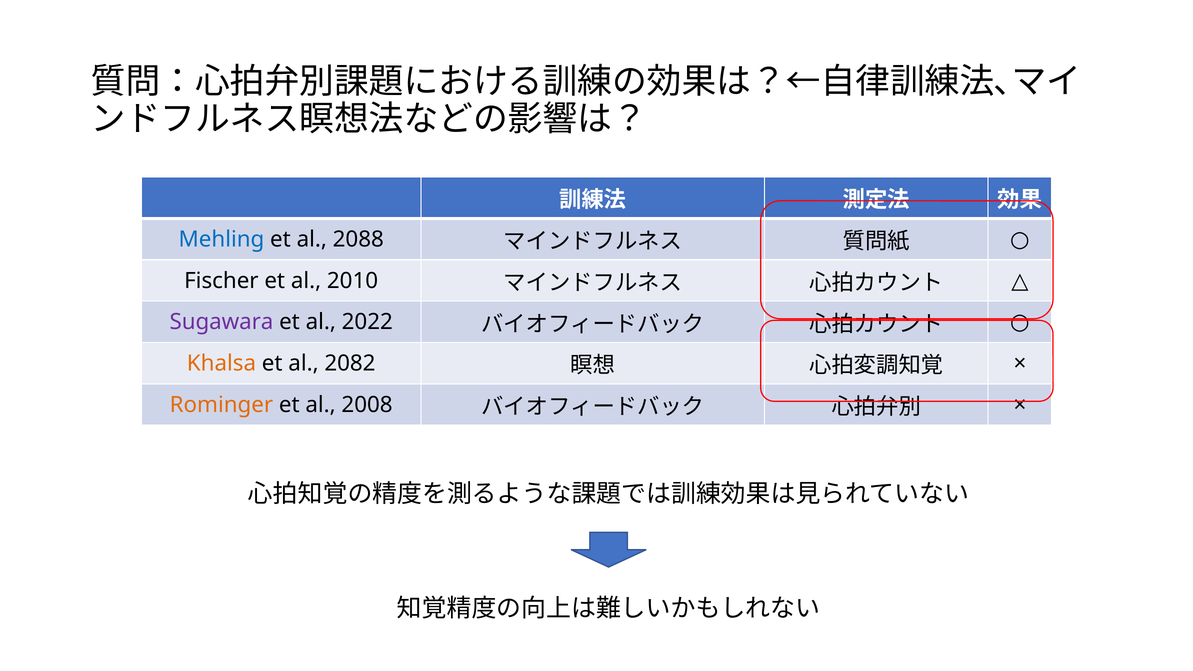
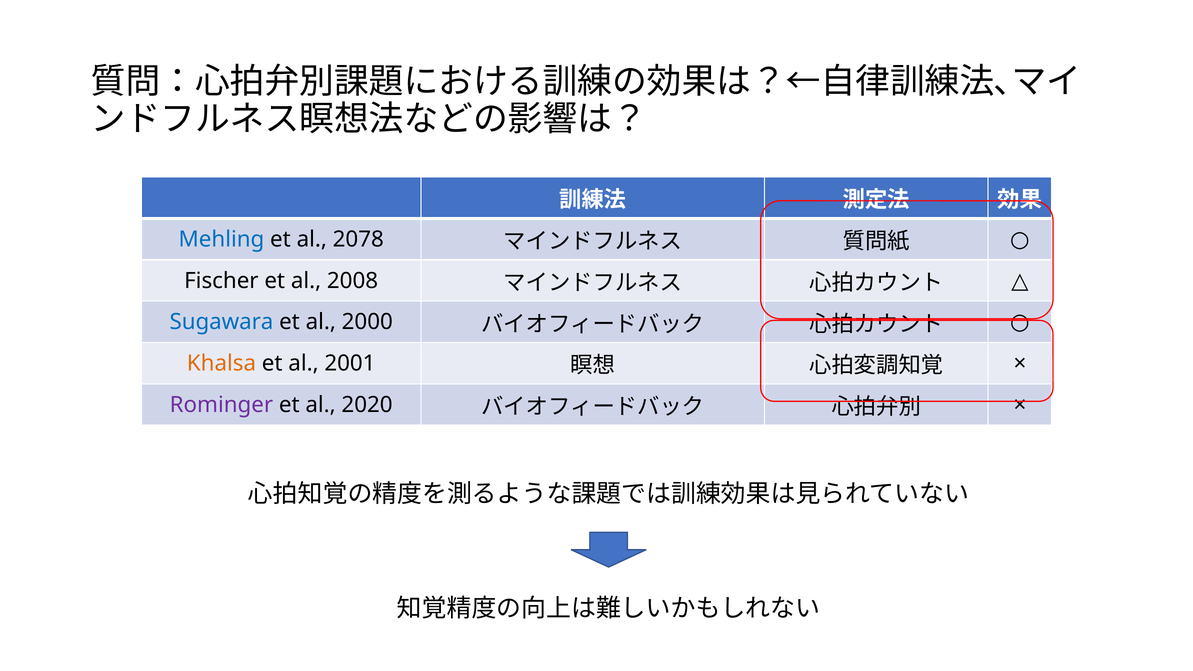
2088: 2088 -> 2078
2010: 2010 -> 2008
Sugawara colour: purple -> blue
2022: 2022 -> 2000
2082: 2082 -> 2001
Rominger colour: orange -> purple
2008: 2008 -> 2020
